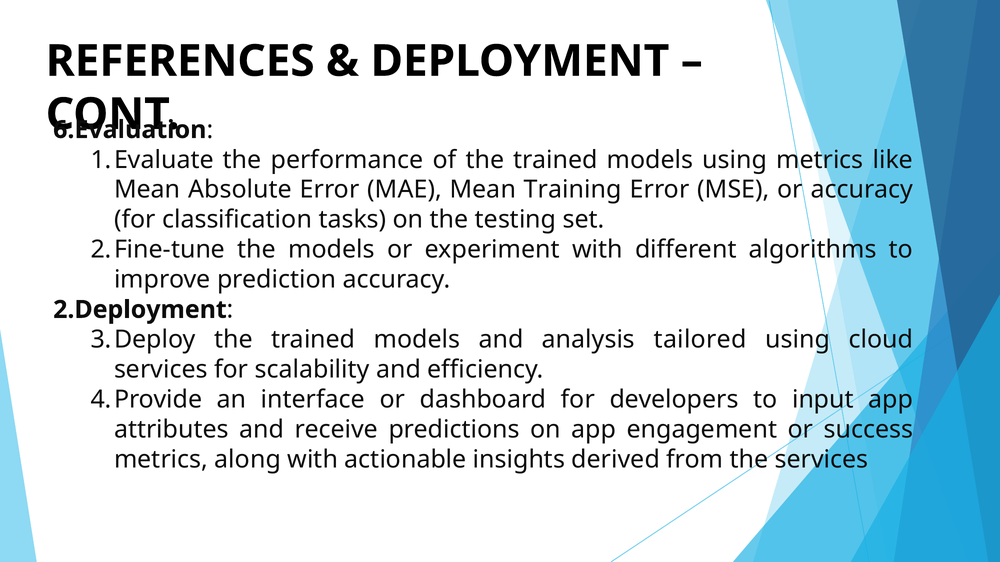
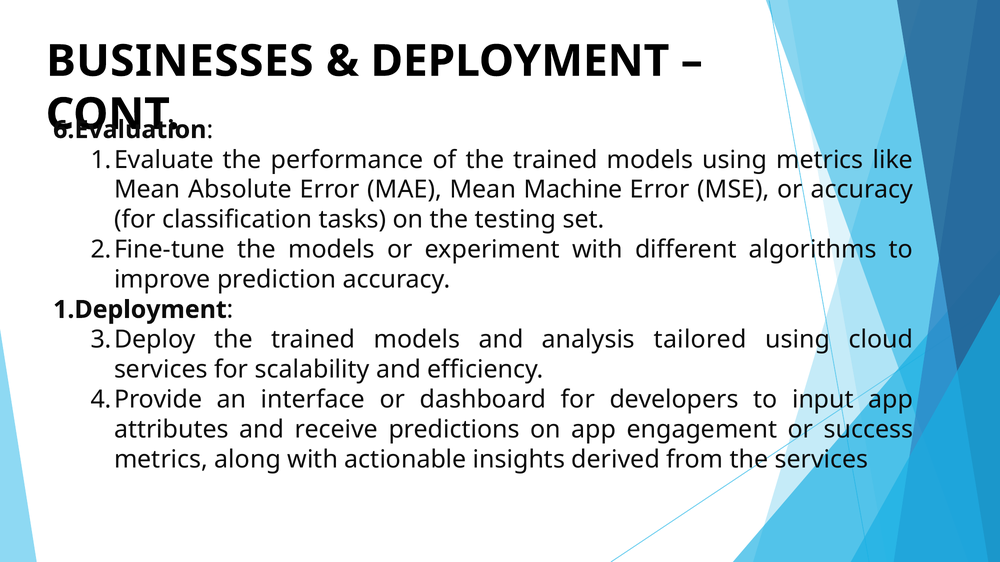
REFERENCES: REFERENCES -> BUSINESSES
Training: Training -> Machine
2.Deployment: 2.Deployment -> 1.Deployment
